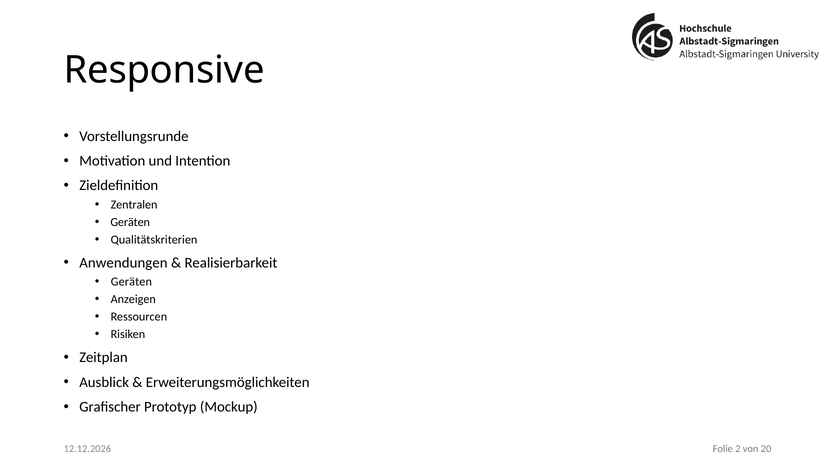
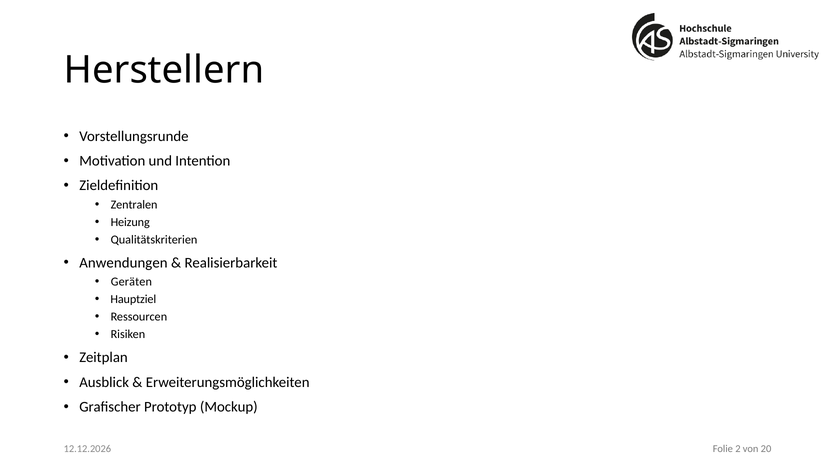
Responsive: Responsive -> Herstellern
Geräten at (130, 222): Geräten -> Heizung
Anzeigen: Anzeigen -> Hauptziel
